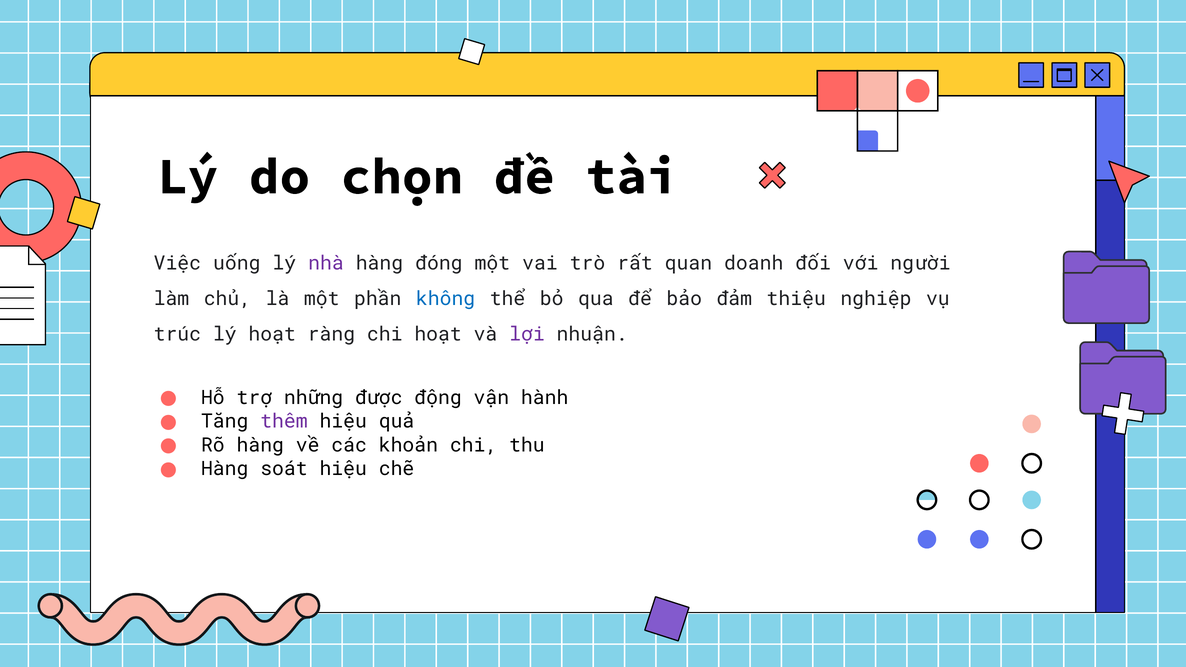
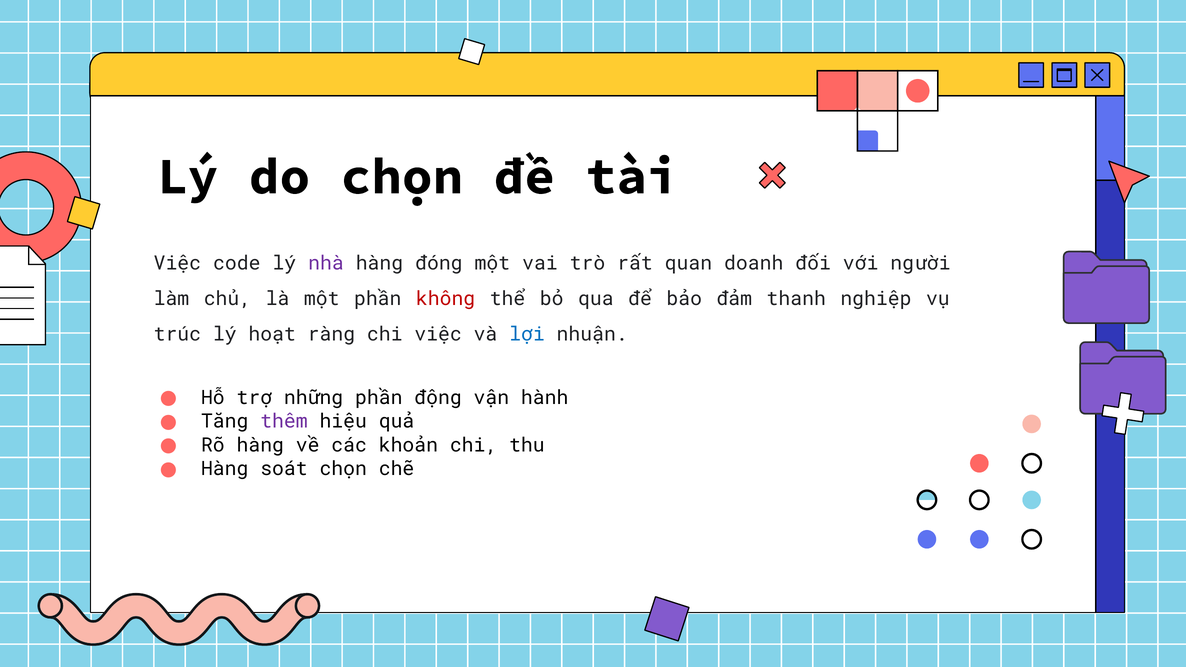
uống: uống -> code
không colour: blue -> red
thiệu: thiệu -> thanh
chi hoạt: hoạt -> việc
lợi colour: purple -> blue
những được: được -> phần
soát hiệu: hiệu -> chọn
